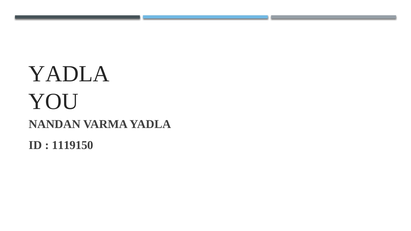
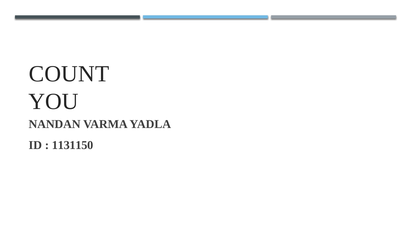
YADLA at (69, 74): YADLA -> COUNT
1119150: 1119150 -> 1131150
